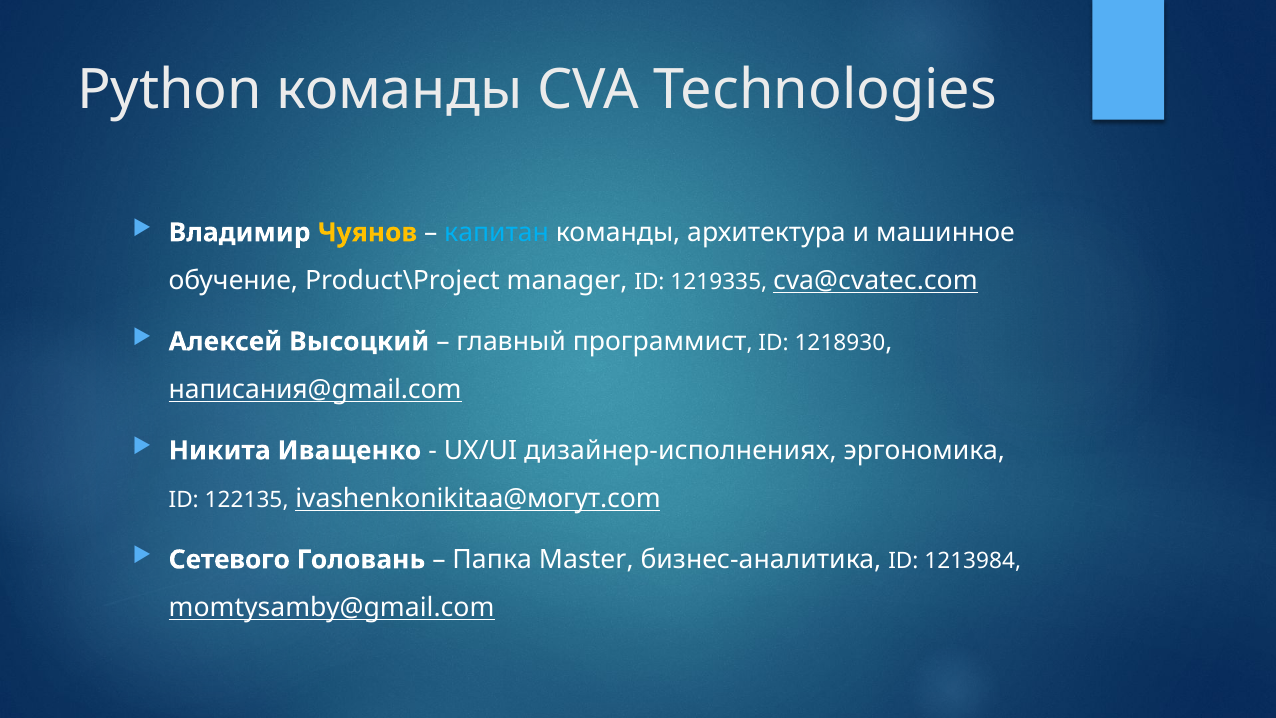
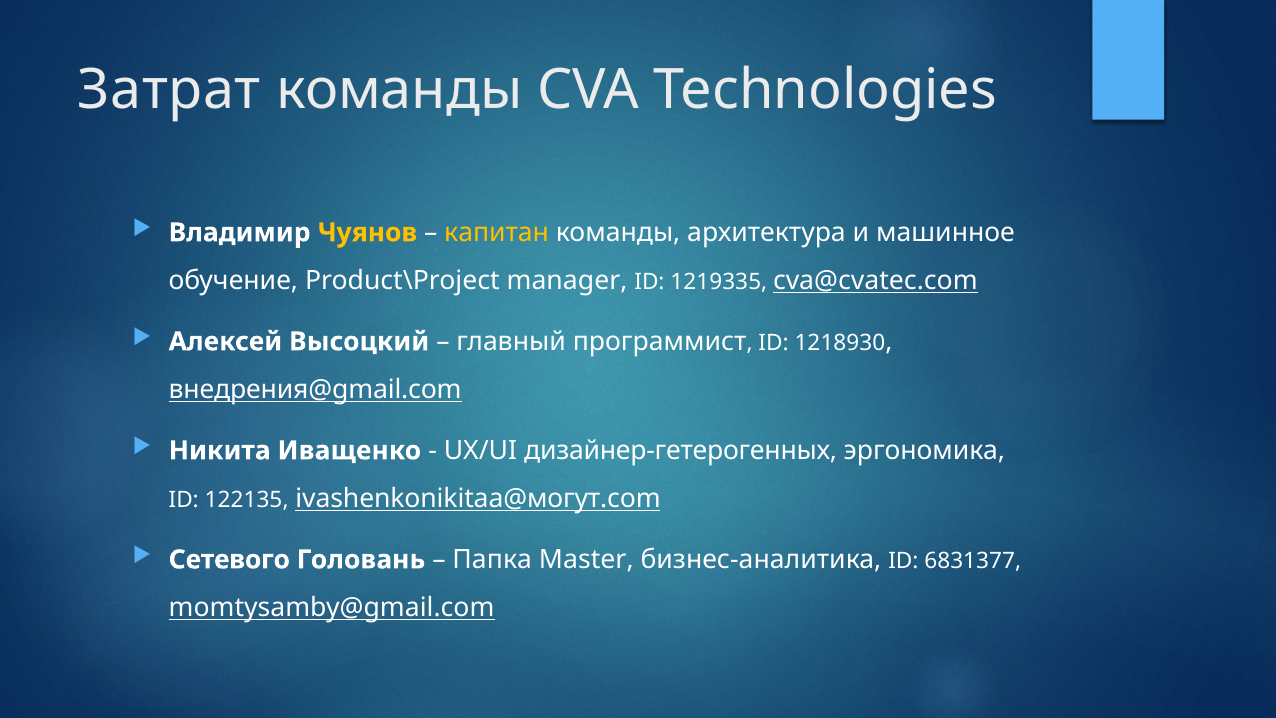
Python: Python -> Затрат
капитан colour: light blue -> yellow
написания@gmail.com: написания@gmail.com -> внедрения@gmail.com
дизайнер-исполнениях: дизайнер-исполнениях -> дизайнер-гетерогенных
1213984: 1213984 -> 6831377
